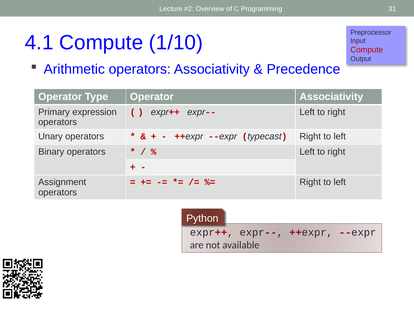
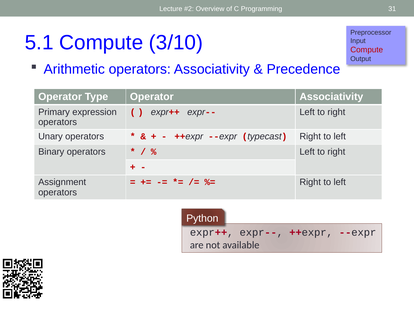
4.1: 4.1 -> 5.1
1/10: 1/10 -> 3/10
